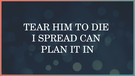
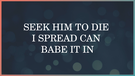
TEAR: TEAR -> SEEK
PLAN: PLAN -> BABE
